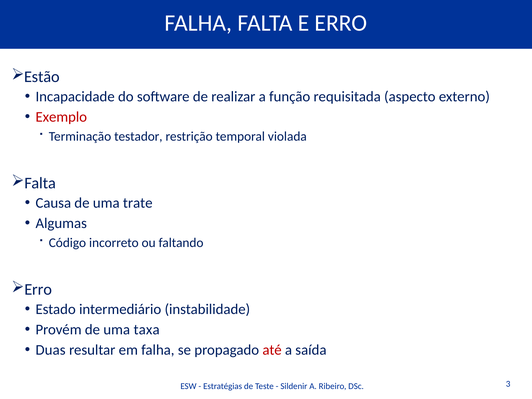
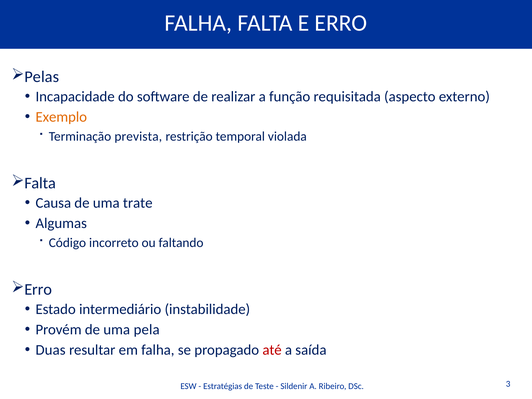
Estão: Estão -> Pelas
Exemplo colour: red -> orange
testador: testador -> prevista
taxa: taxa -> pela
